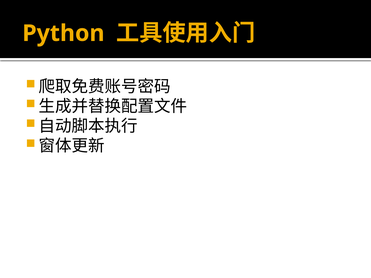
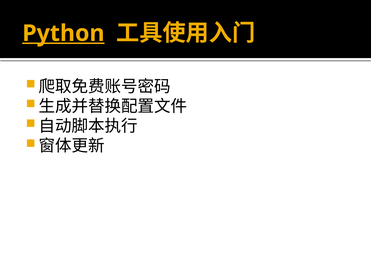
Python underline: none -> present
